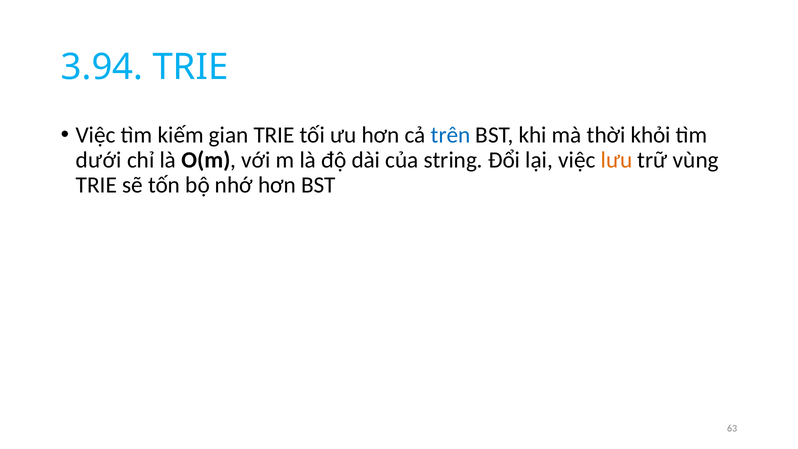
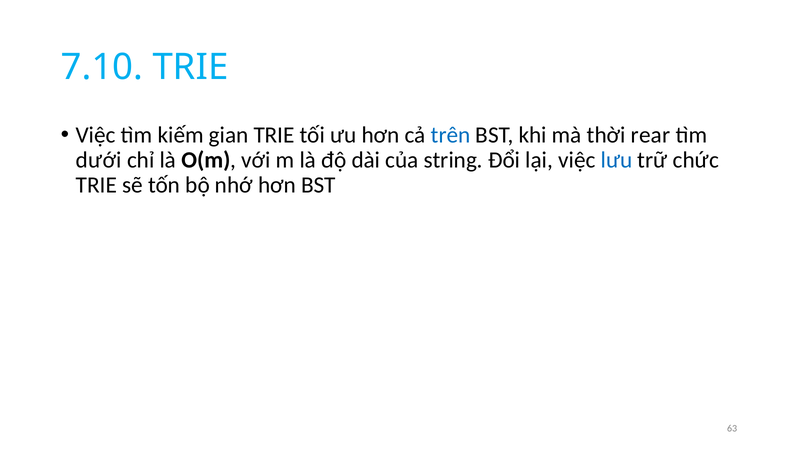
3.94: 3.94 -> 7.10
khỏi: khỏi -> rear
lưu colour: orange -> blue
vùng: vùng -> chức
